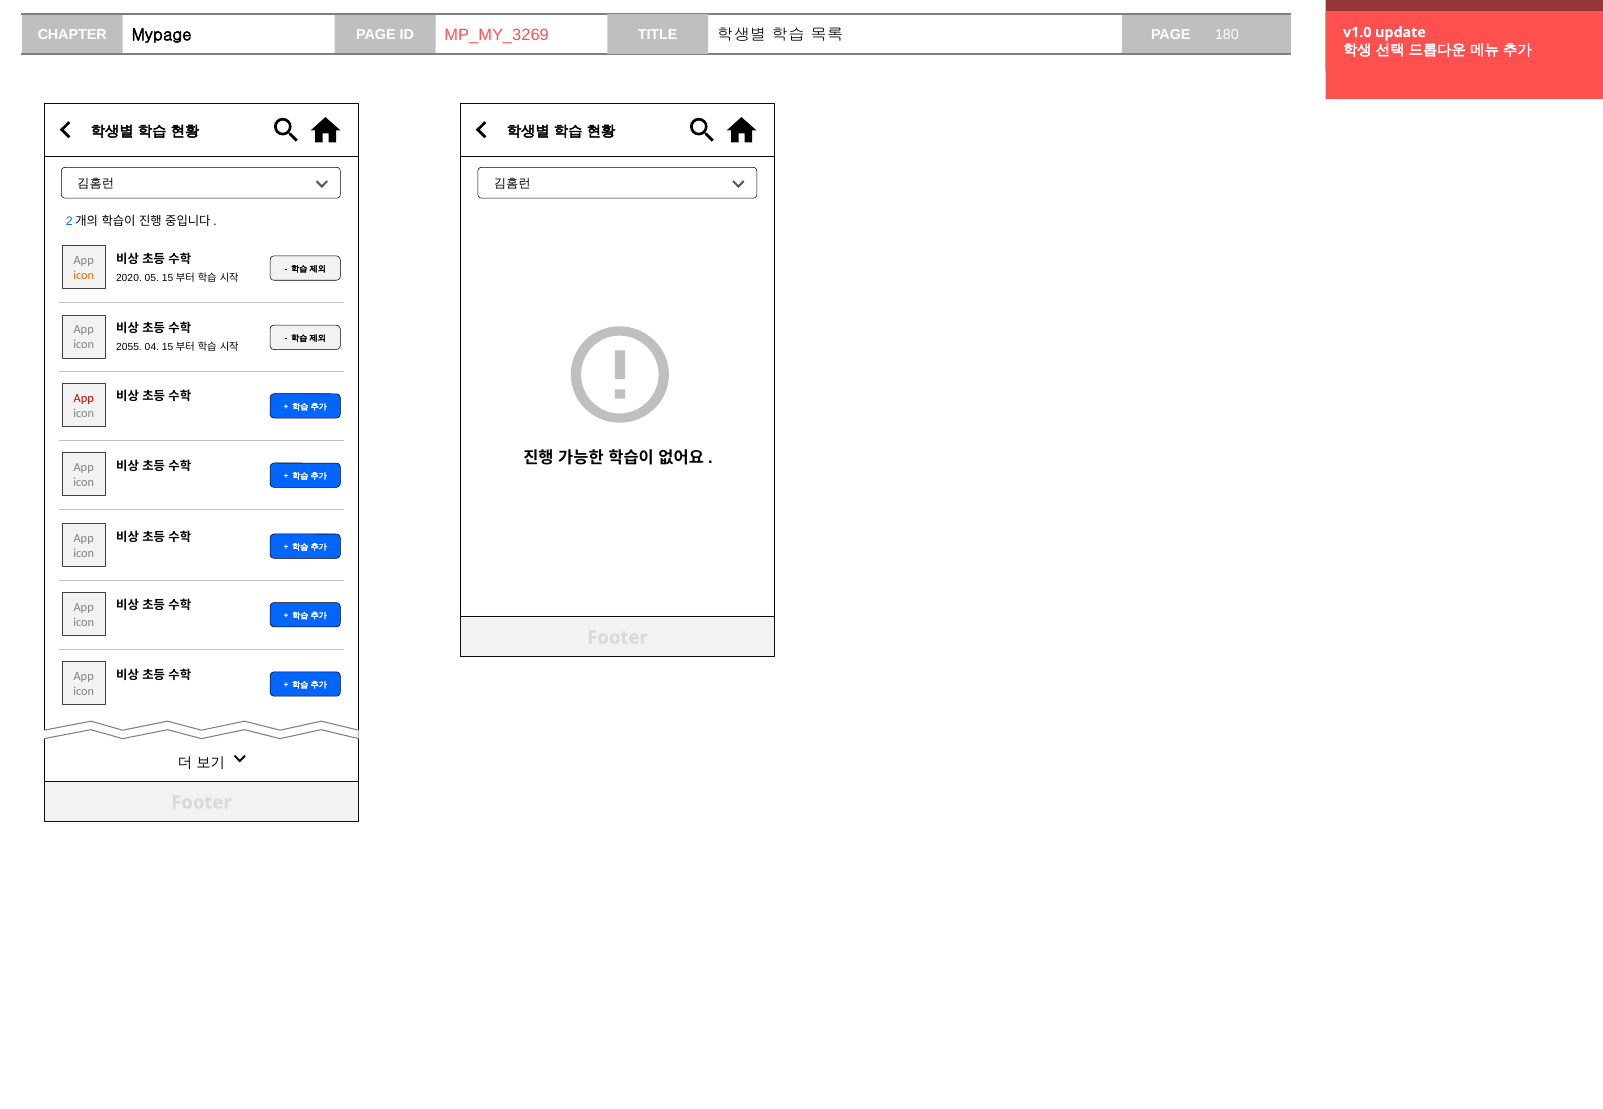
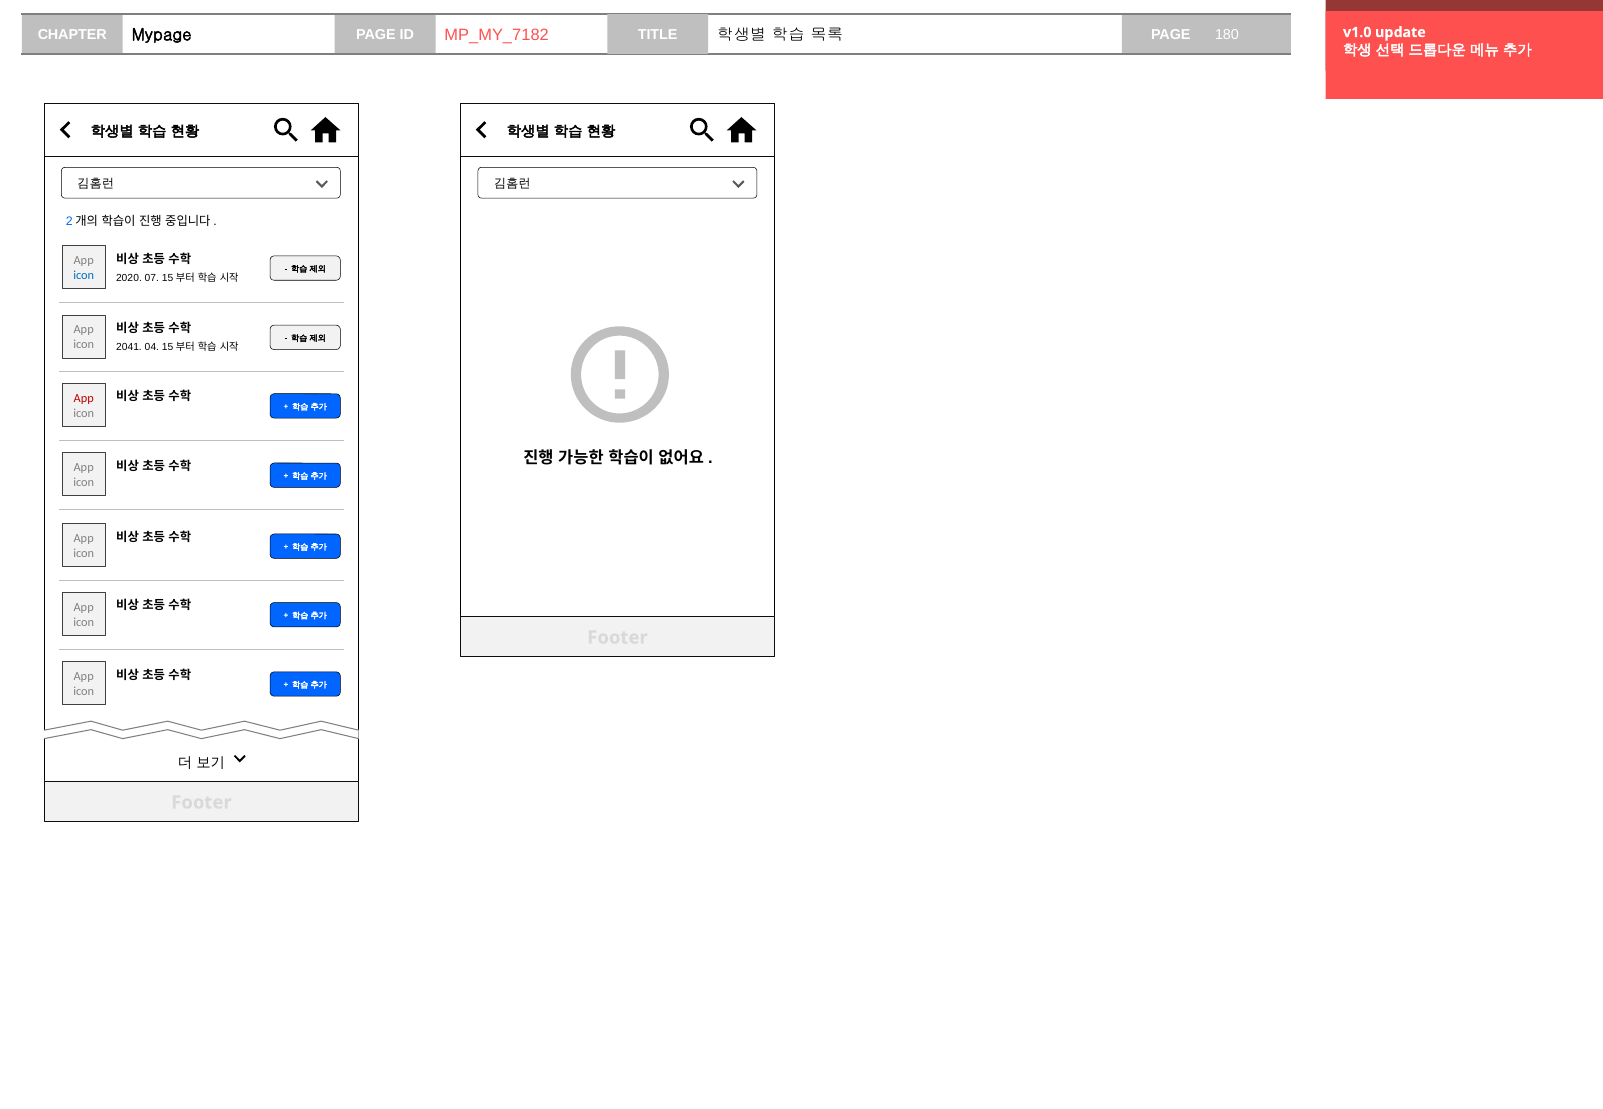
MP_MY_3269: MP_MY_3269 -> MP_MY_7182
icon at (84, 276) colour: orange -> blue
05: 05 -> 07
2055: 2055 -> 2041
